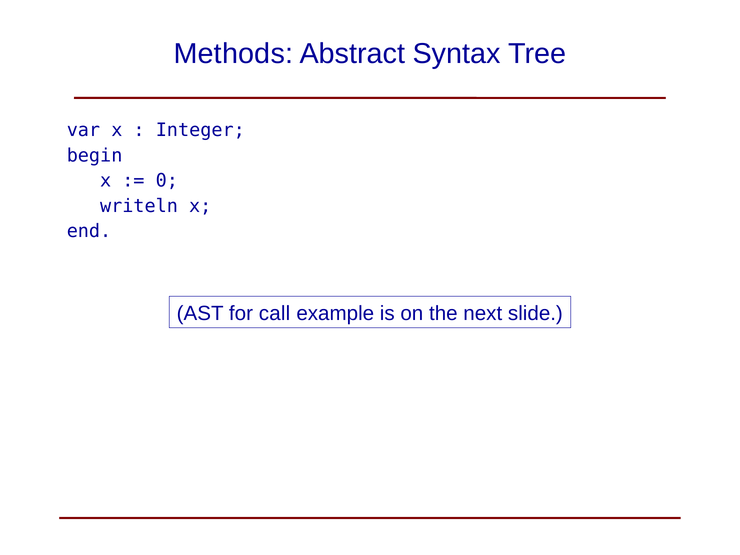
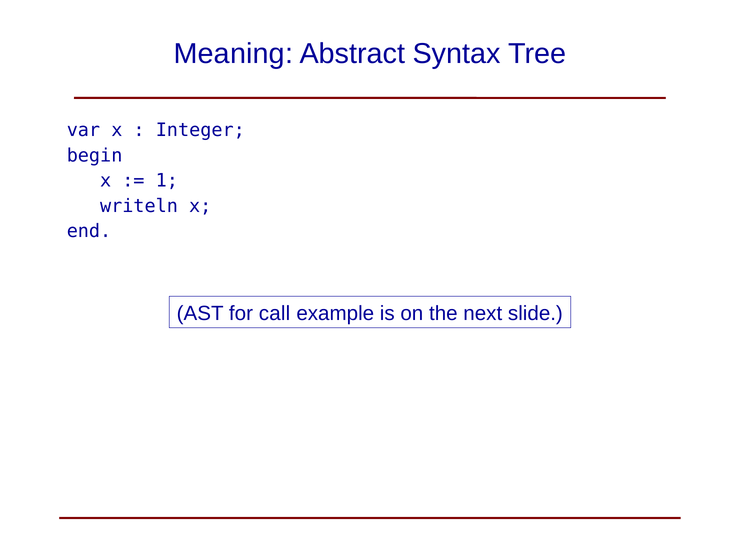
Methods: Methods -> Meaning
0: 0 -> 1
